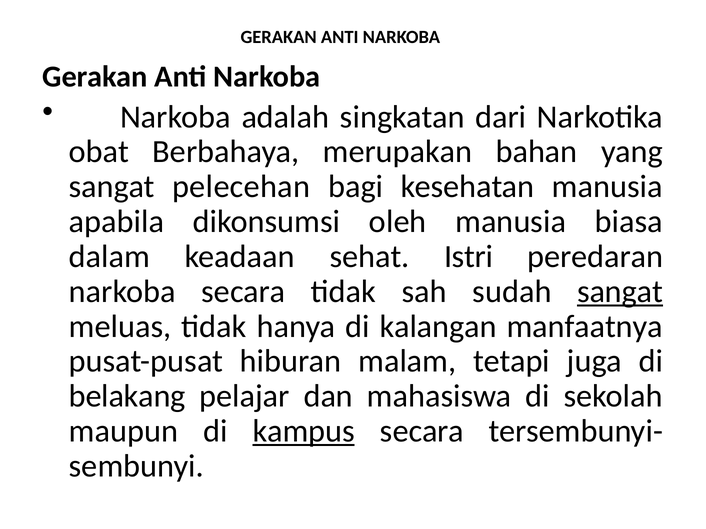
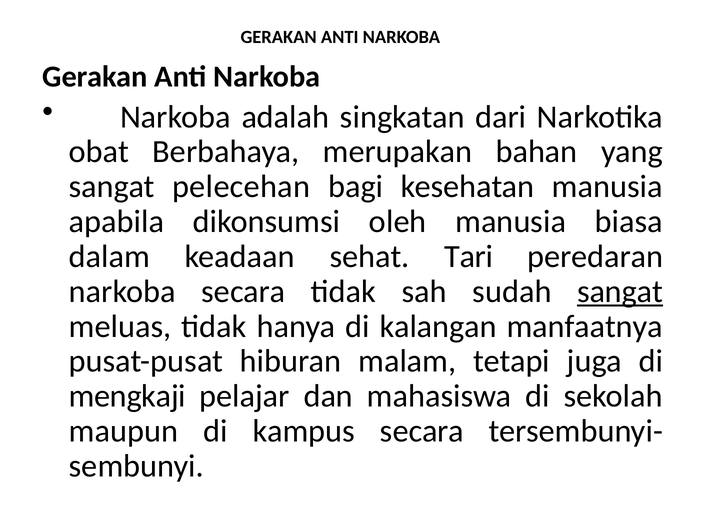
Istri: Istri -> Tari
belakang: belakang -> mengkaji
kampus underline: present -> none
